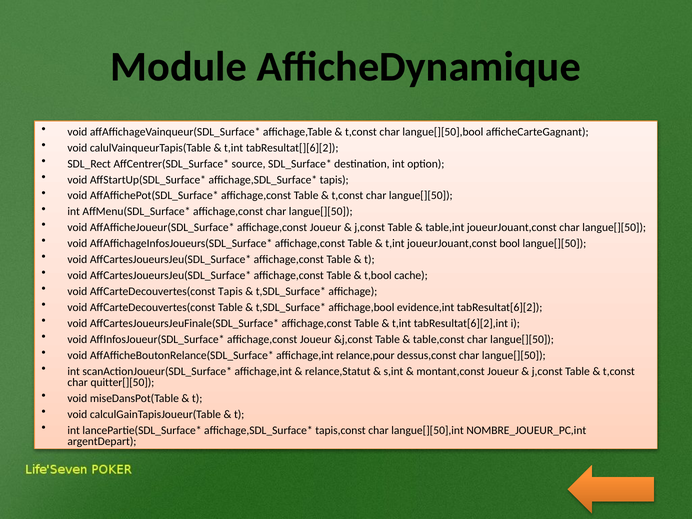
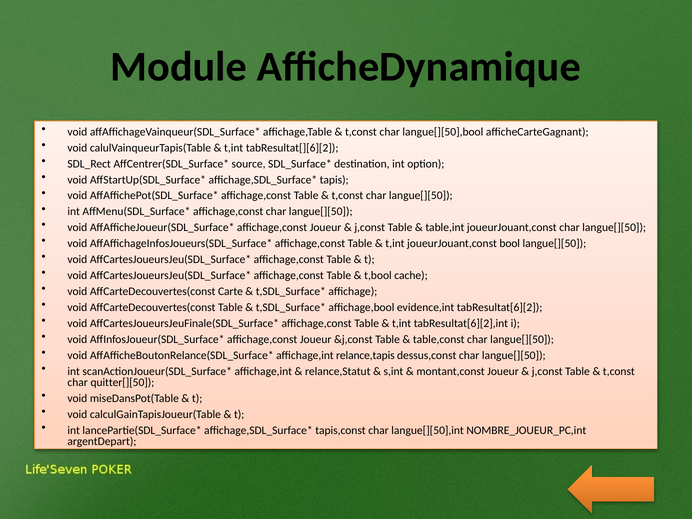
AffCarteDecouvertes(const Tapis: Tapis -> Carte
relance,pour: relance,pour -> relance,tapis
